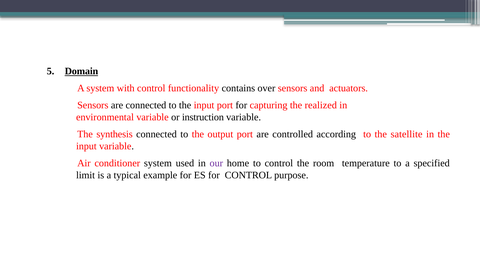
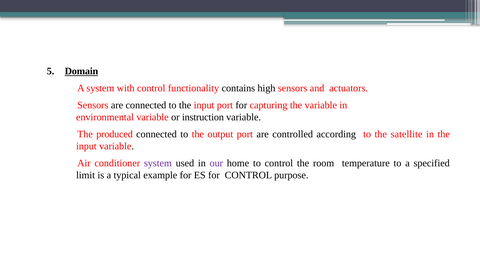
over: over -> high
the realized: realized -> variable
synthesis: synthesis -> produced
system at (158, 163) colour: black -> purple
